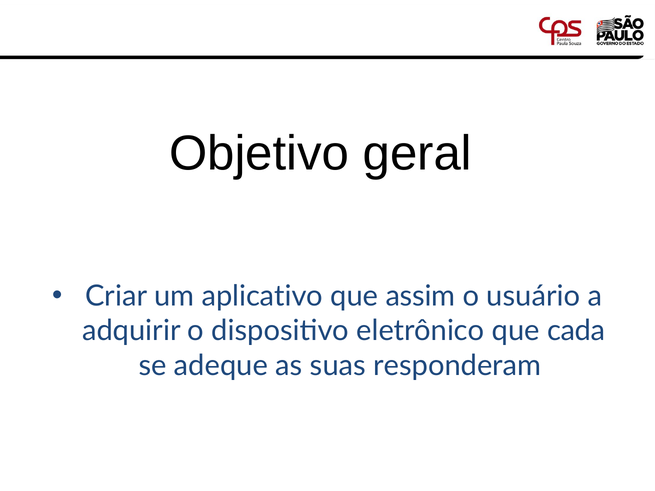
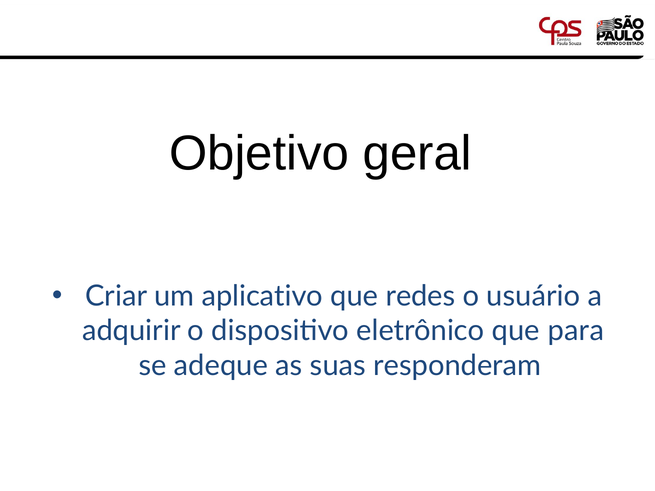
assim: assim -> redes
cada: cada -> para
